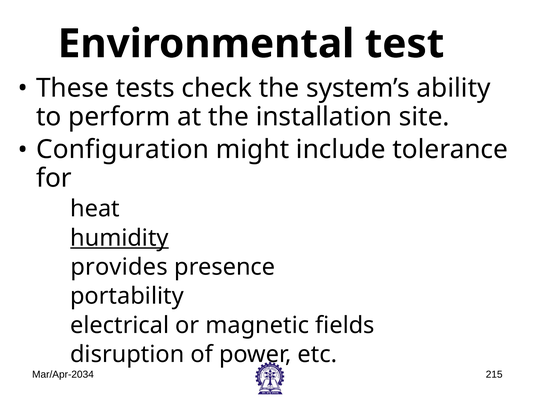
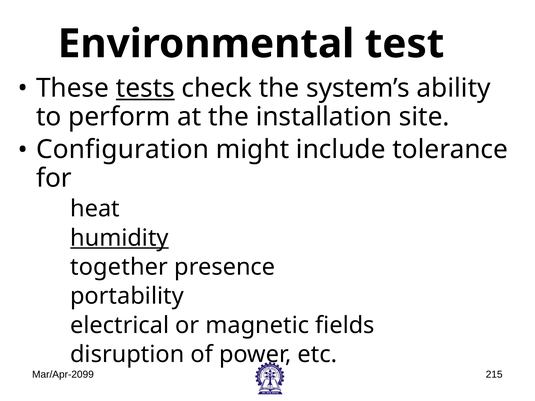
tests underline: none -> present
provides: provides -> together
Mar/Apr-2034: Mar/Apr-2034 -> Mar/Apr-2099
